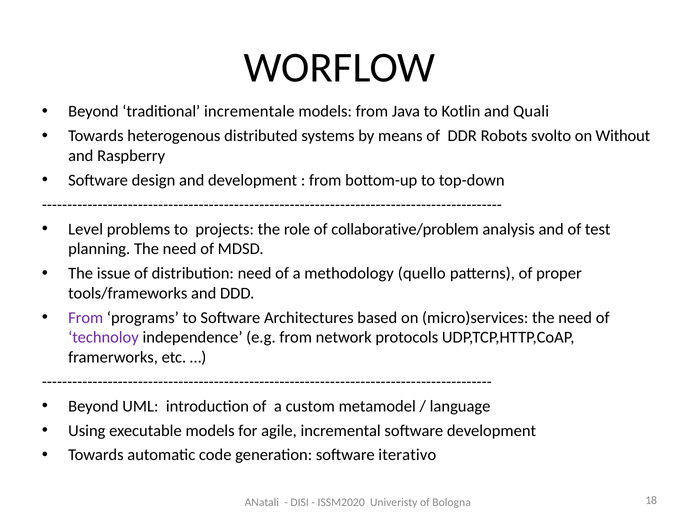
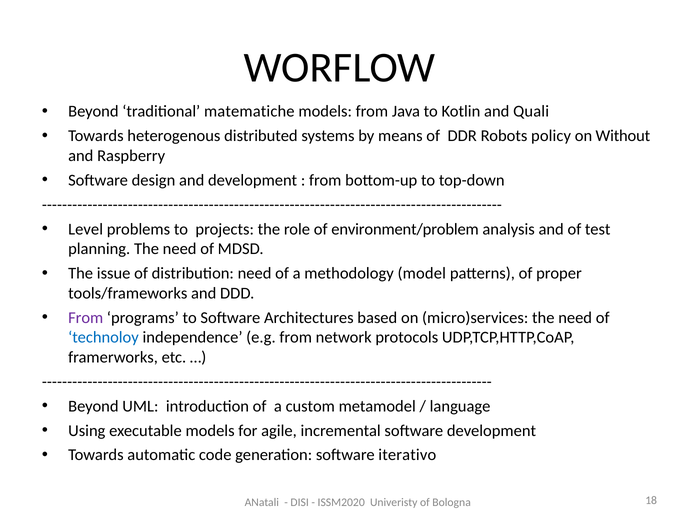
incrementale: incrementale -> matematiche
svolto: svolto -> policy
collaborative/problem: collaborative/problem -> environment/problem
quello: quello -> model
technoloy colour: purple -> blue
